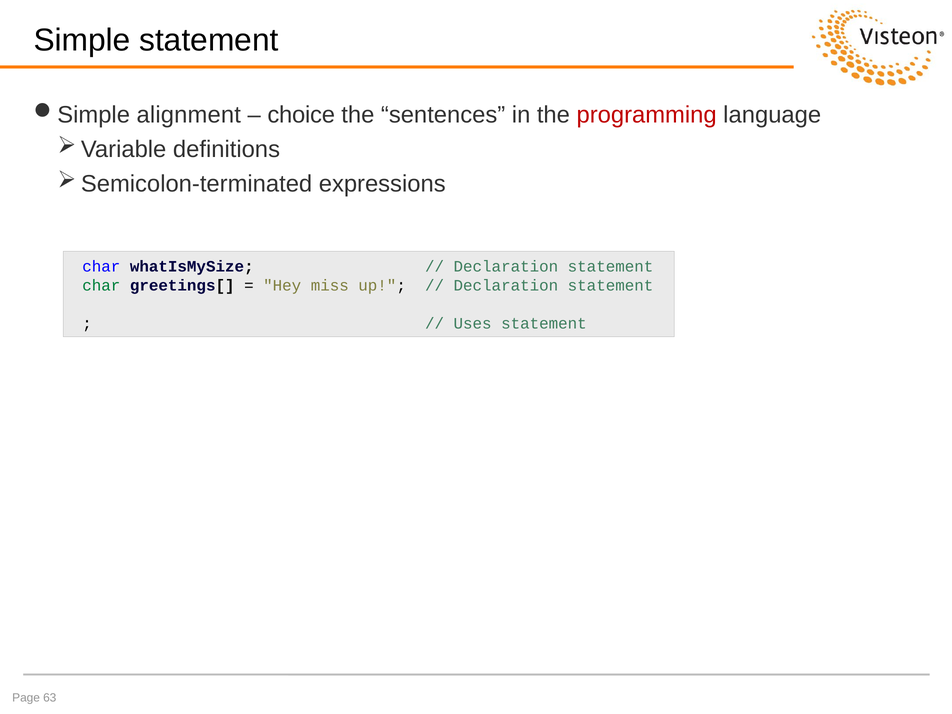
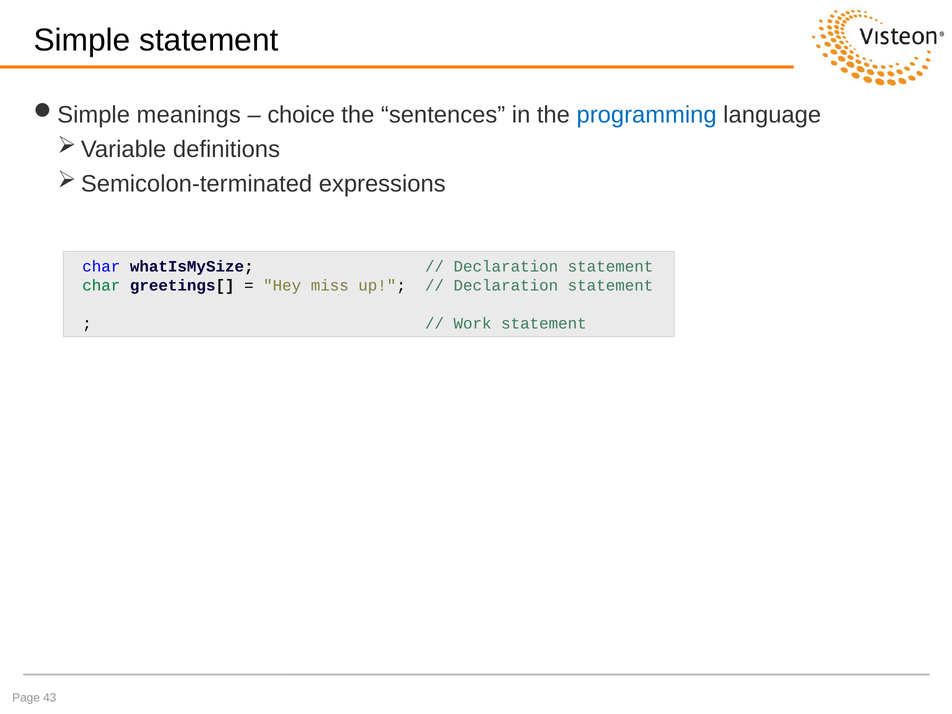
alignment: alignment -> meanings
programming colour: red -> blue
Uses: Uses -> Work
63: 63 -> 43
